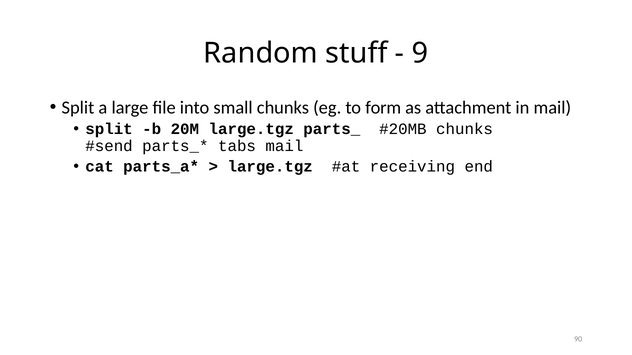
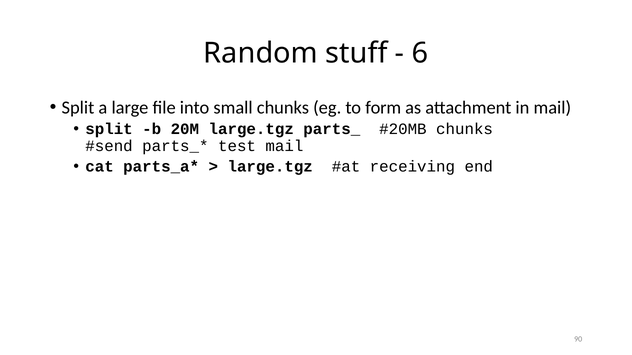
9: 9 -> 6
tabs: tabs -> test
